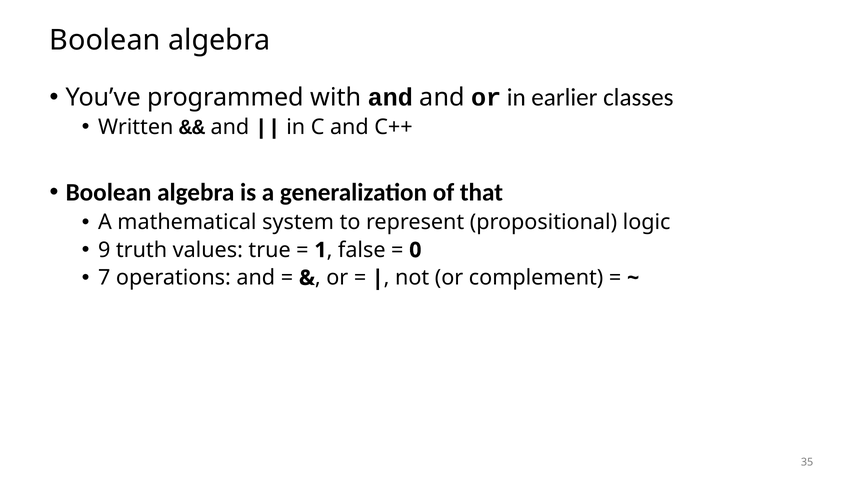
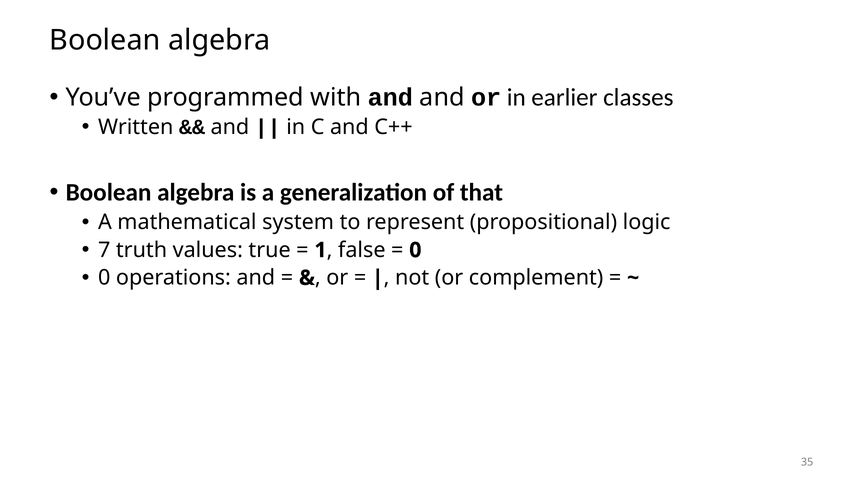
9: 9 -> 7
7 at (104, 278): 7 -> 0
